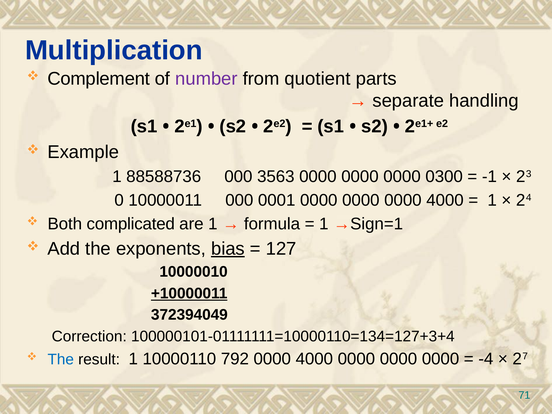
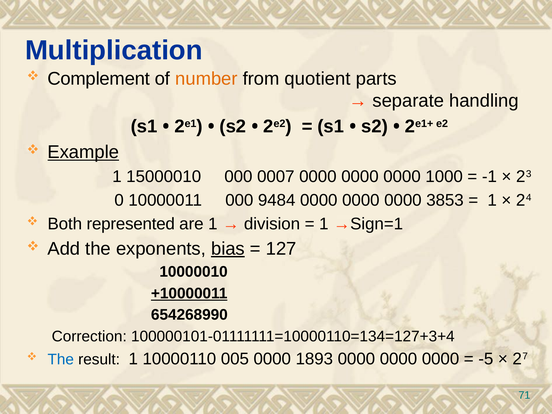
number colour: purple -> orange
Example underline: none -> present
88588736: 88588736 -> 15000010
3563: 3563 -> 0007
0300: 0300 -> 1000
0001: 0001 -> 9484
0000 0000 4000: 4000 -> 3853
complicated: complicated -> represented
formula: formula -> division
372394049: 372394049 -> 654268990
792: 792 -> 005
4000 at (314, 359): 4000 -> 1893
-4: -4 -> -5
